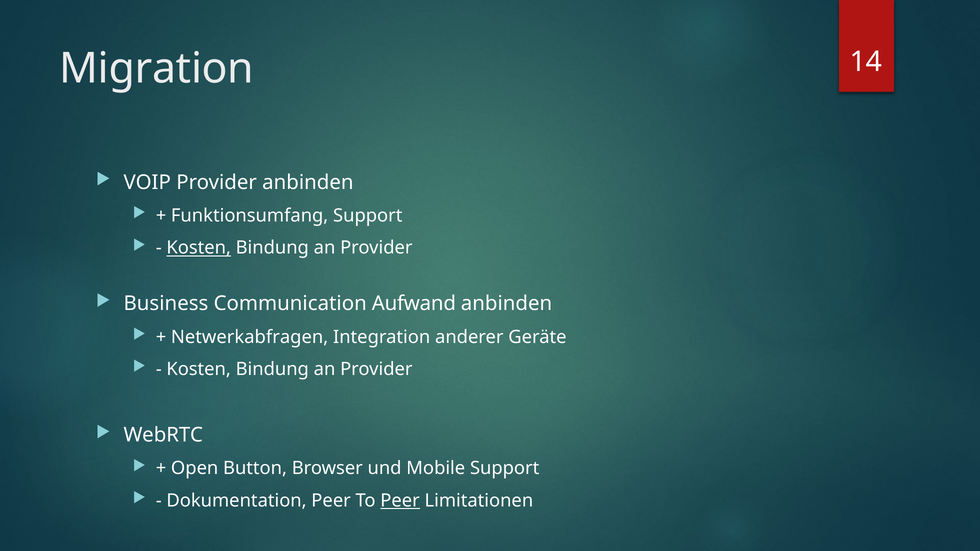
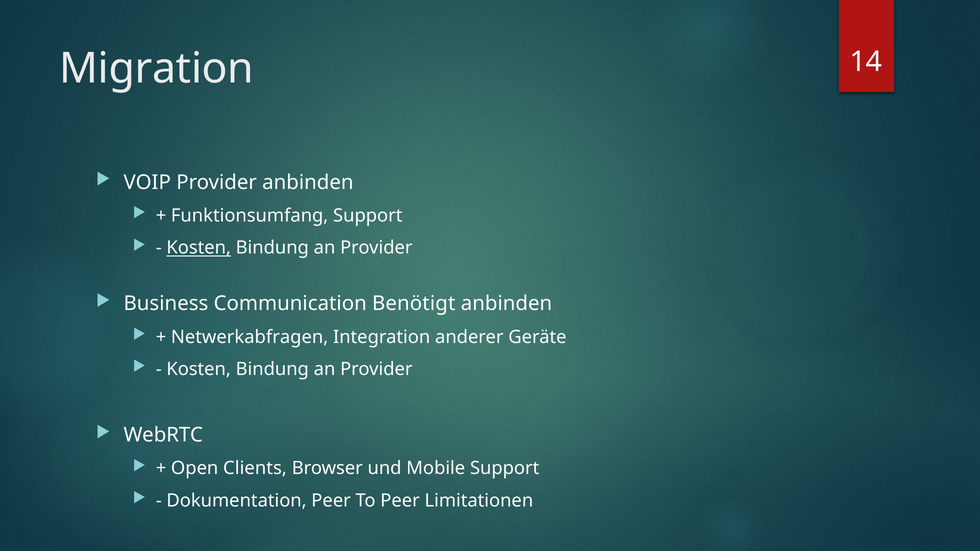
Aufwand: Aufwand -> Benötigt
Button: Button -> Clients
Peer at (400, 501) underline: present -> none
